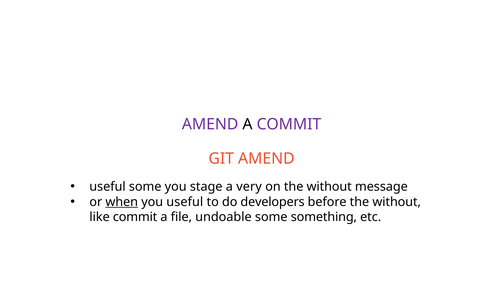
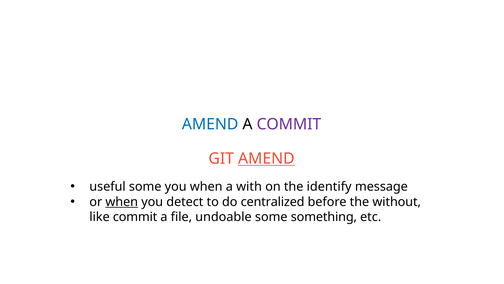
AMEND at (210, 124) colour: purple -> blue
AMEND at (266, 158) underline: none -> present
you stage: stage -> when
very: very -> with
on the without: without -> identify
you useful: useful -> detect
developers: developers -> centralized
